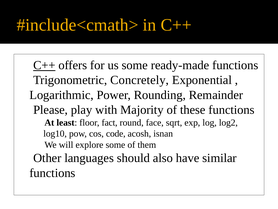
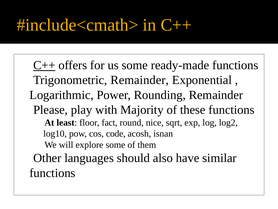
Concretely at (140, 80): Concretely -> Remainder
face: face -> nice
